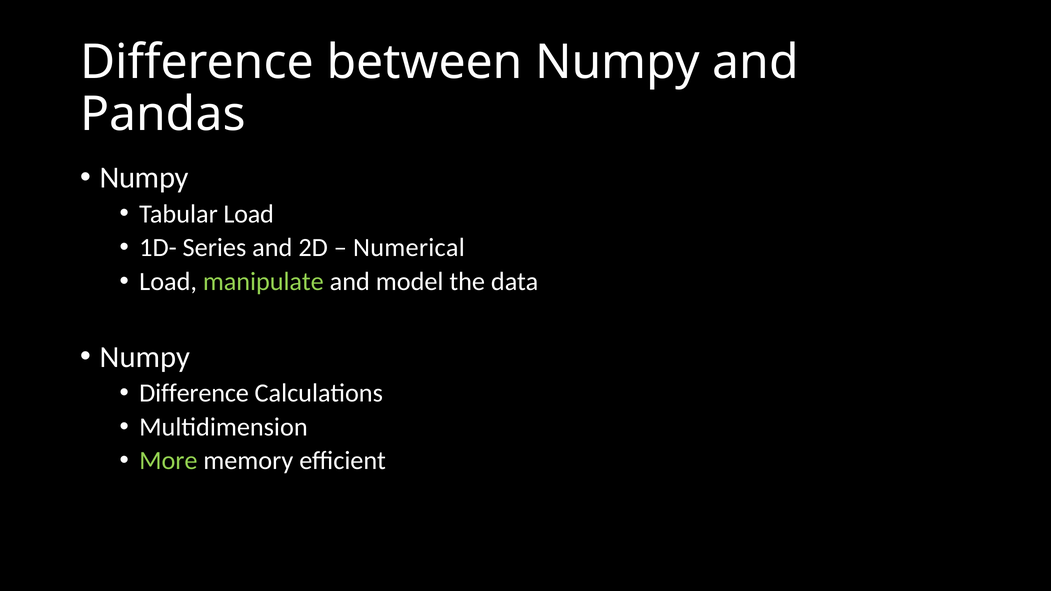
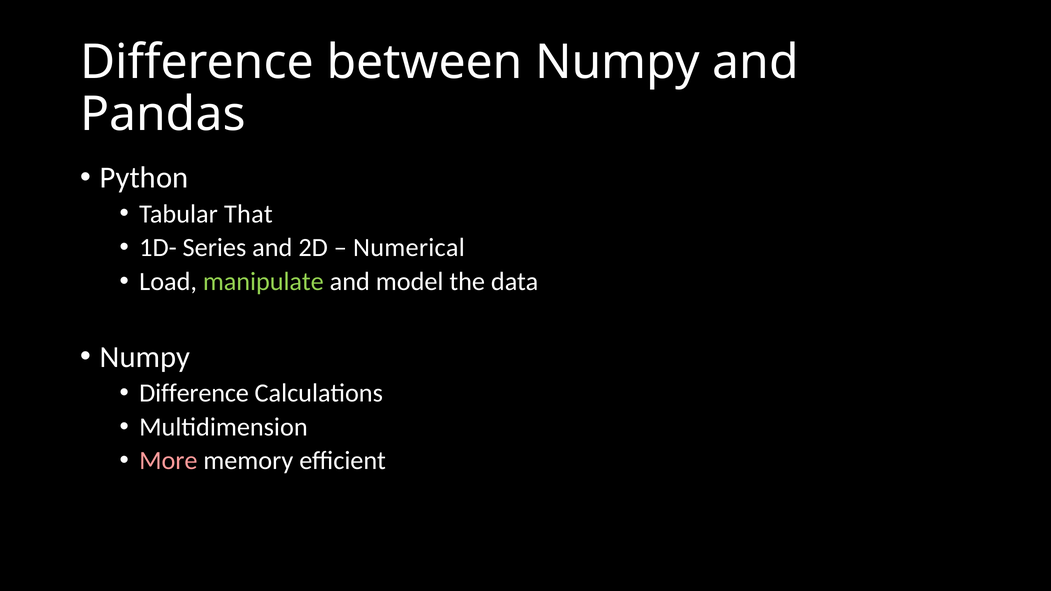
Numpy at (144, 178): Numpy -> Python
Tabular Load: Load -> That
More colour: light green -> pink
